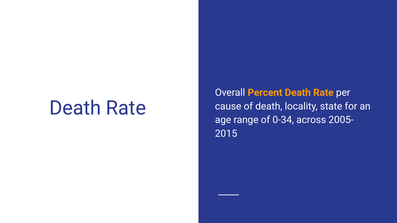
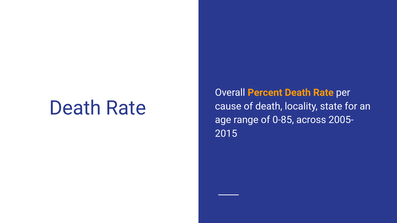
0-34: 0-34 -> 0-85
